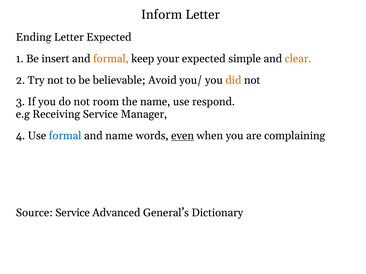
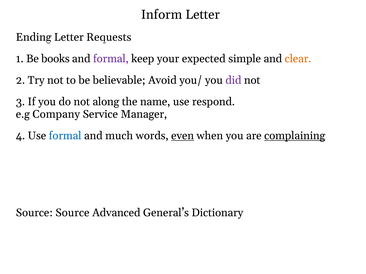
Letter Expected: Expected -> Requests
insert: insert -> books
formal at (111, 59) colour: orange -> purple
did colour: orange -> purple
room: room -> along
Receiving: Receiving -> Company
and name: name -> much
complaining underline: none -> present
Source Service: Service -> Source
